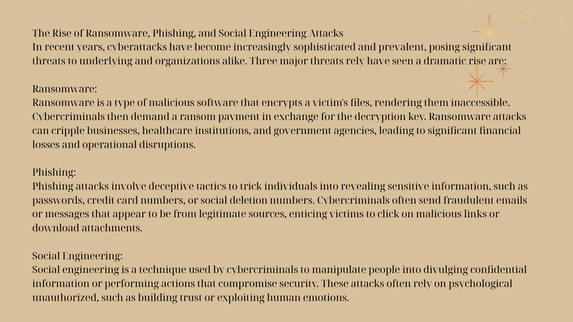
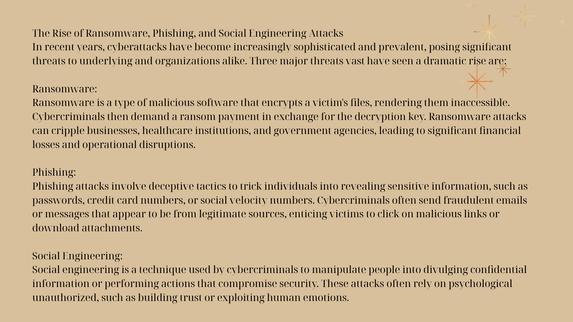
threats rely: rely -> vast
deletion: deletion -> velocity
